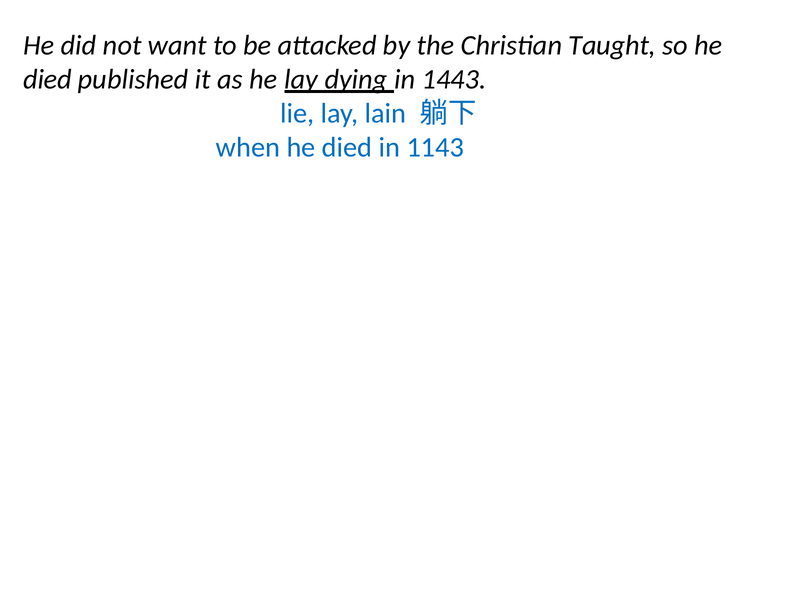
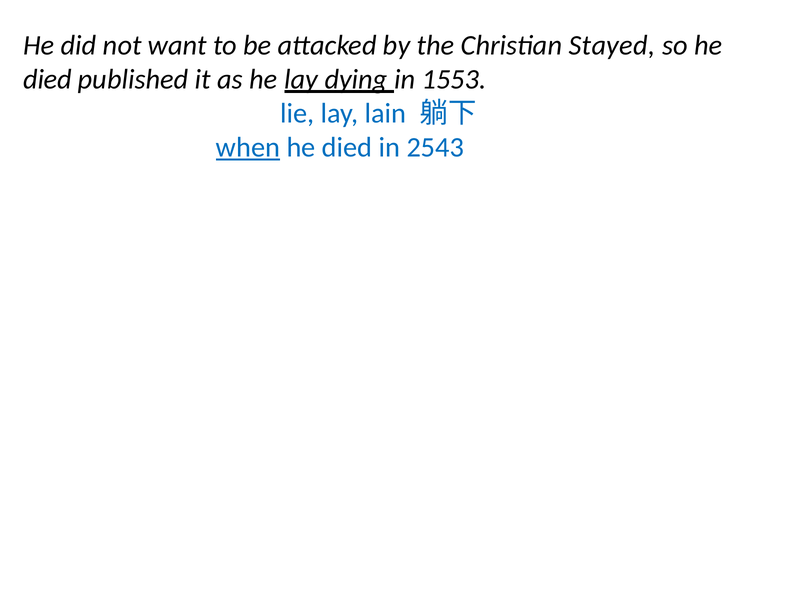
Taught: Taught -> Stayed
1443: 1443 -> 1553
when underline: none -> present
1143: 1143 -> 2543
